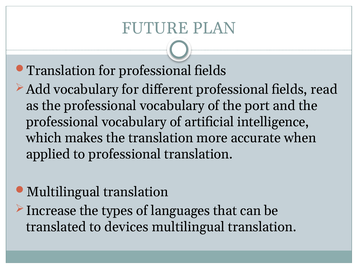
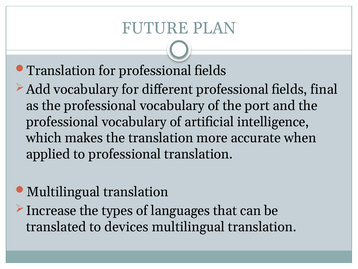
read: read -> final
